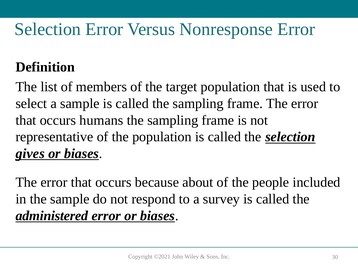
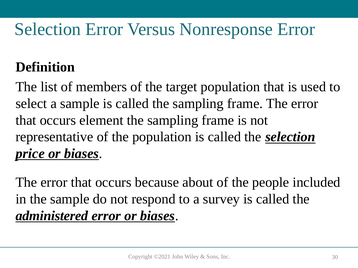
humans: humans -> element
gives: gives -> price
